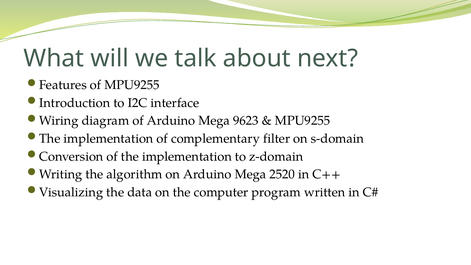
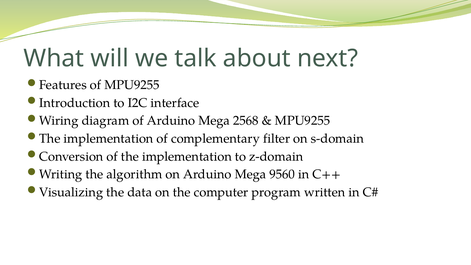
9623: 9623 -> 2568
2520: 2520 -> 9560
